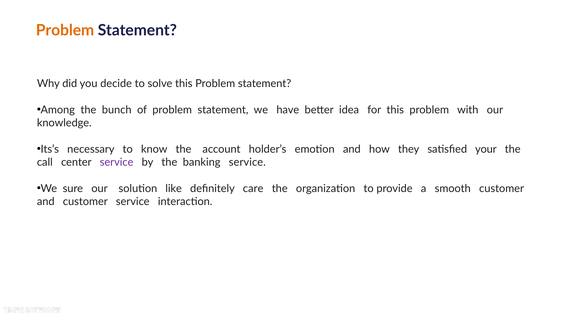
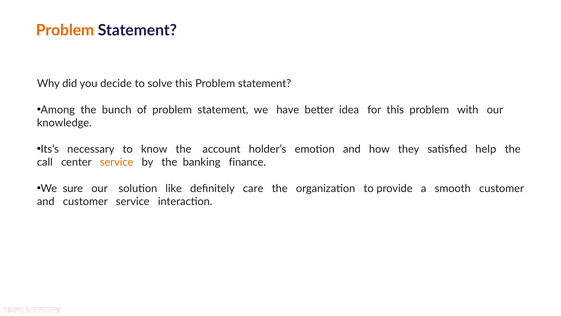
your: your -> help
service at (117, 162) colour: purple -> orange
banking service: service -> finance
